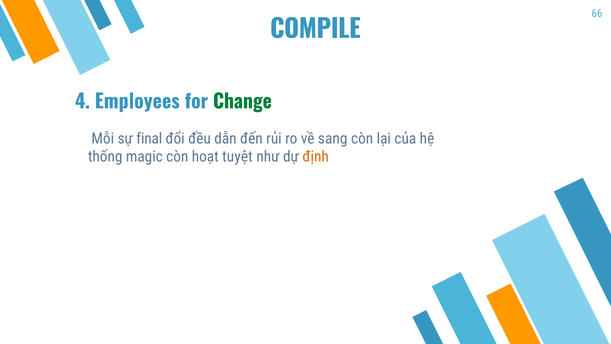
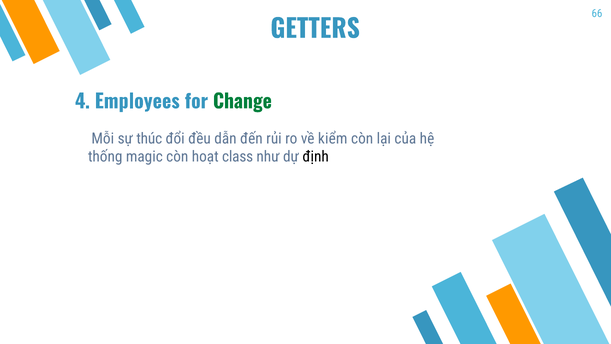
COMPILE: COMPILE -> GETTERS
final: final -> thúc
sang: sang -> kiểm
tuyệt: tuyệt -> class
định colour: orange -> black
